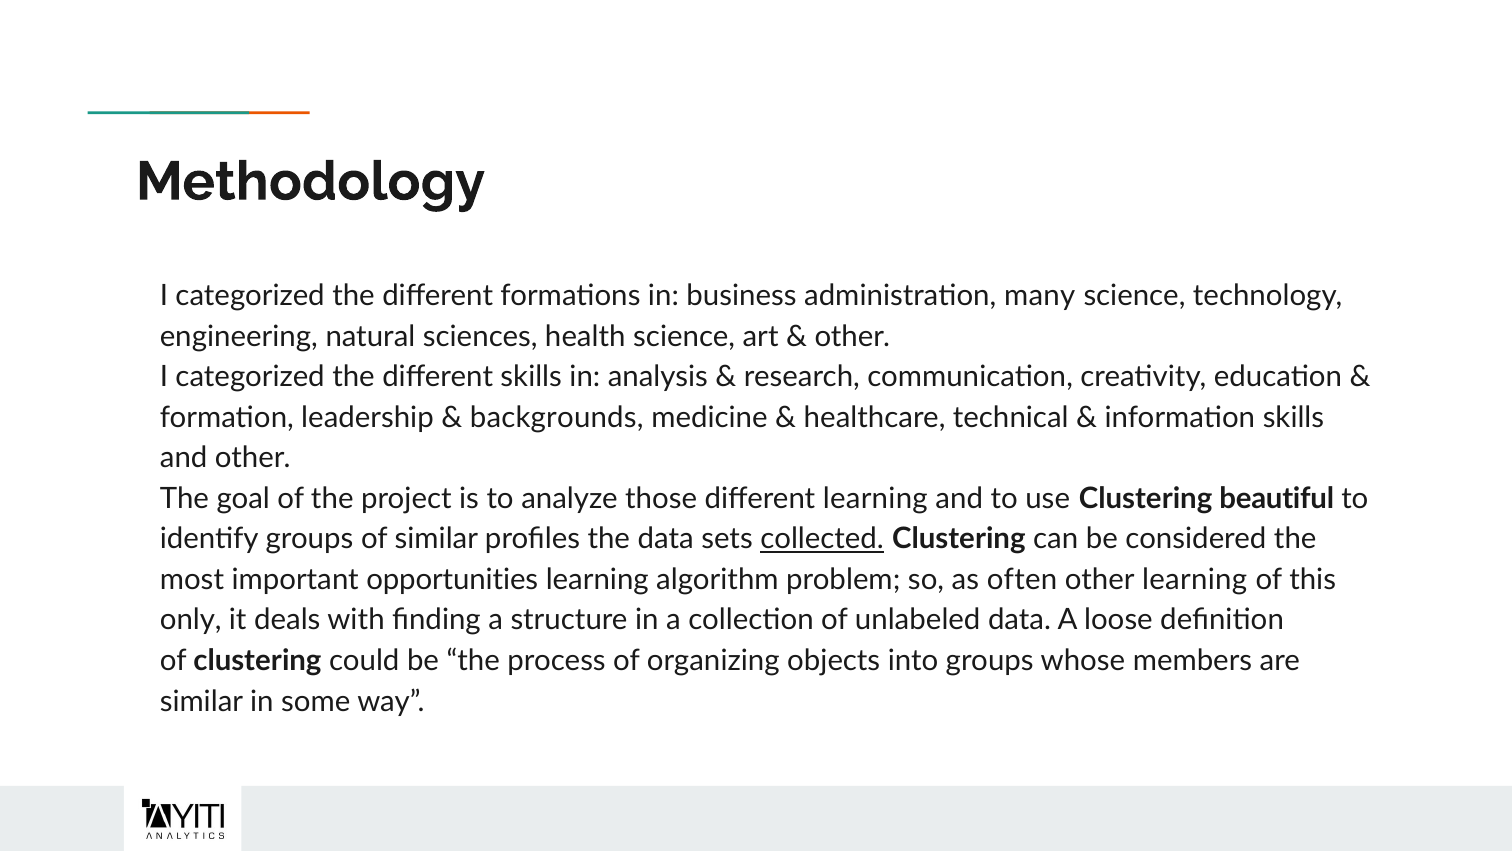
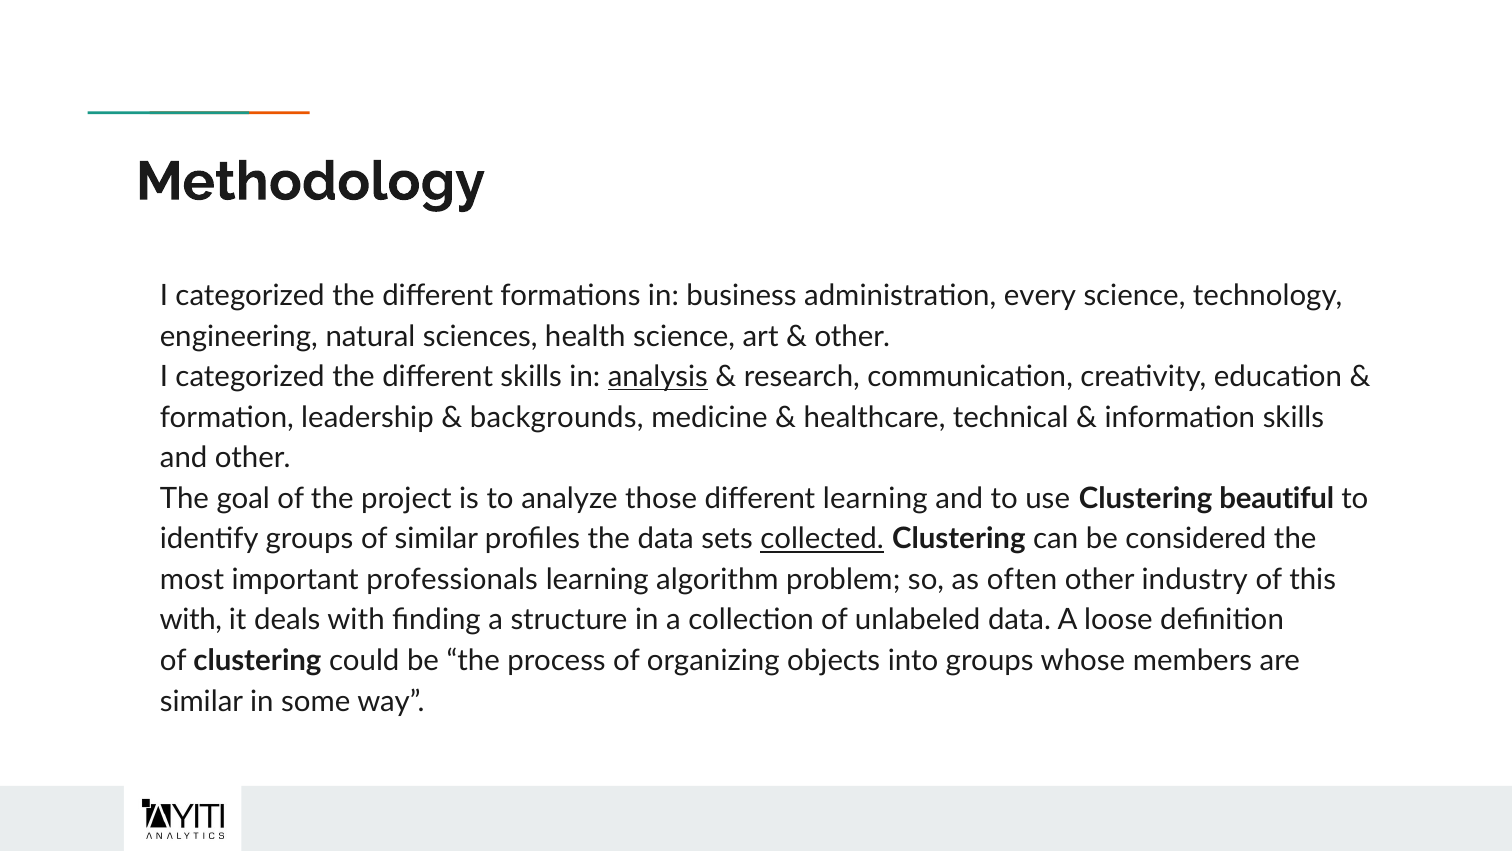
many: many -> every
analysis underline: none -> present
opportunities: opportunities -> professionals
other learning: learning -> industry
only at (191, 620): only -> with
